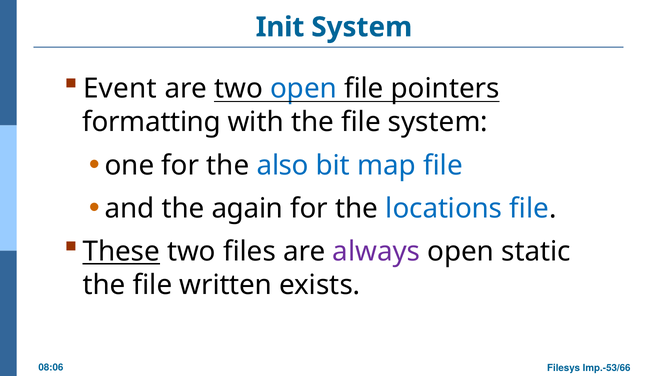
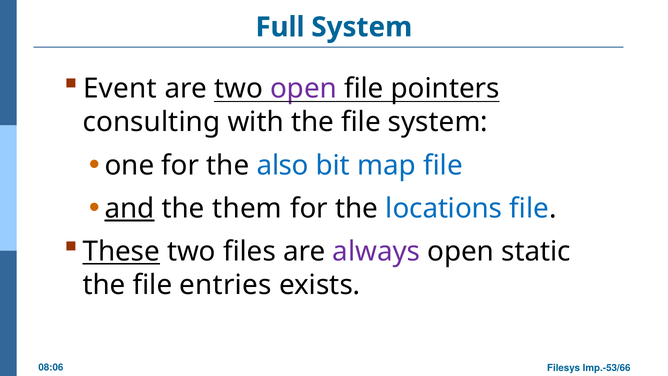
Init: Init -> Full
open at (303, 89) colour: blue -> purple
formatting: formatting -> consulting
and underline: none -> present
again: again -> them
written: written -> entries
